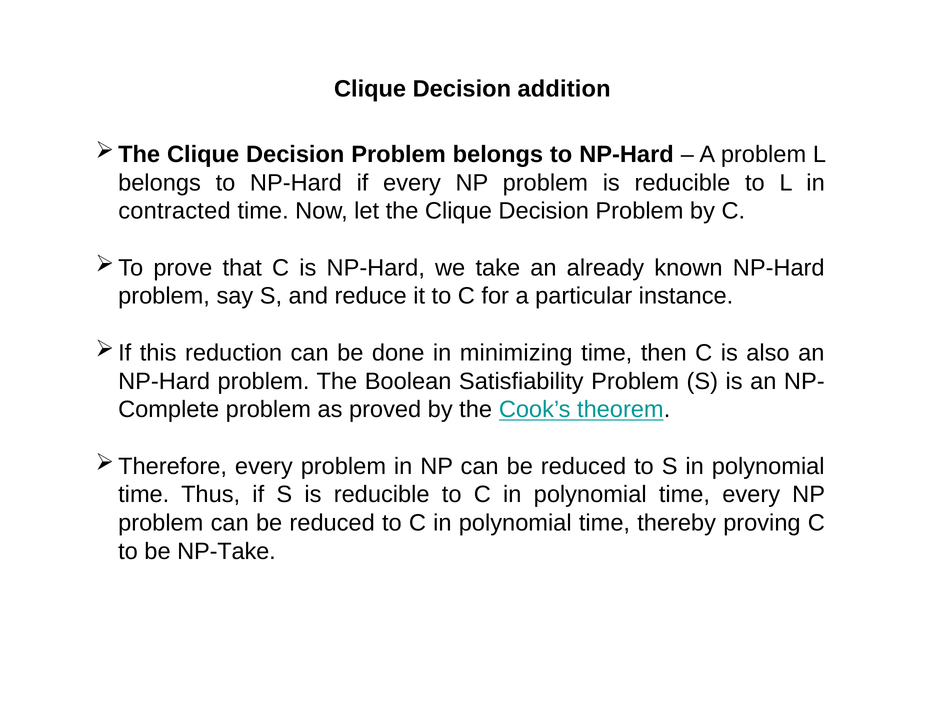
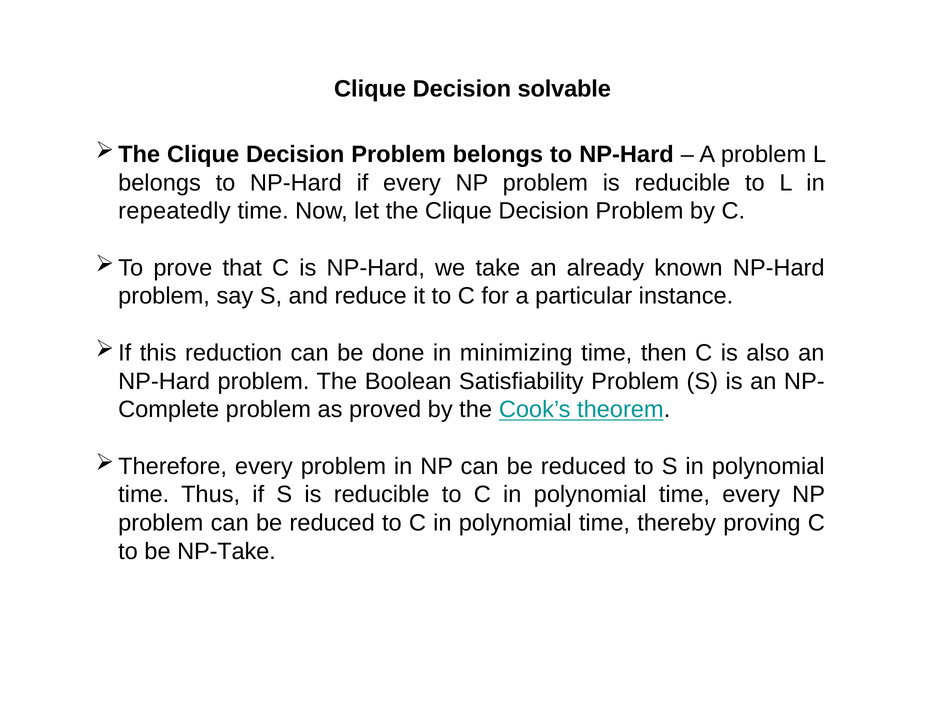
addition: addition -> solvable
contracted: contracted -> repeatedly
